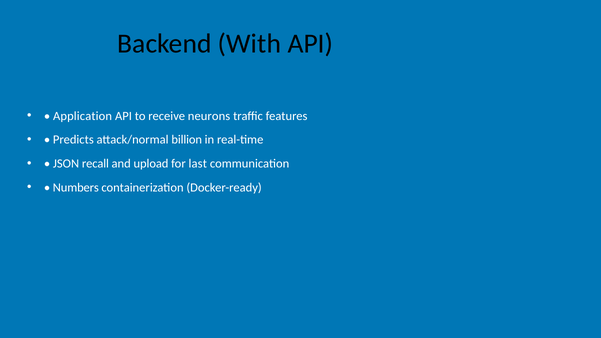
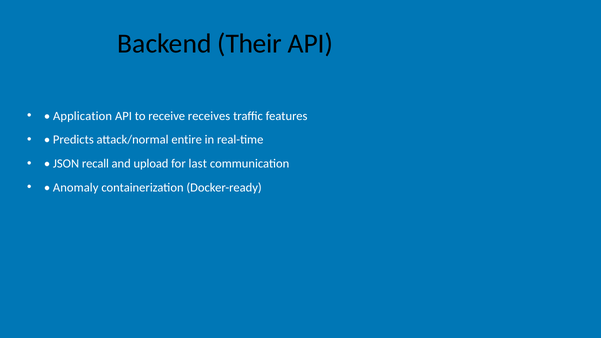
With: With -> Their
neurons: neurons -> receives
billion: billion -> entire
Numbers: Numbers -> Anomaly
